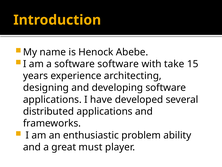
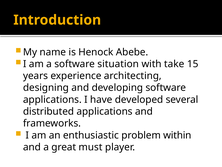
software software: software -> situation
ability: ability -> within
